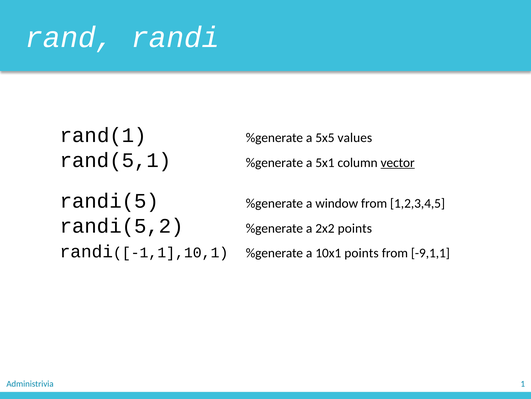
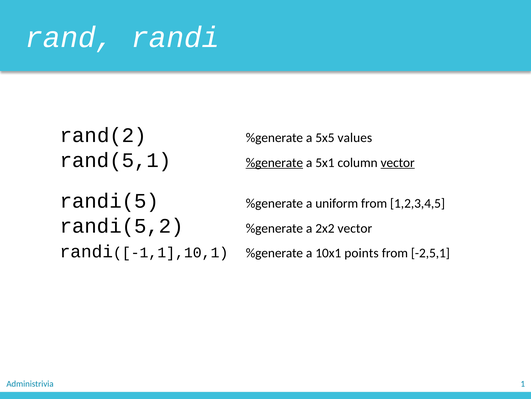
rand(1: rand(1 -> rand(2
%generate at (274, 162) underline: none -> present
window: window -> uniform
2x2 points: points -> vector
-9,1,1: -9,1,1 -> -2,5,1
